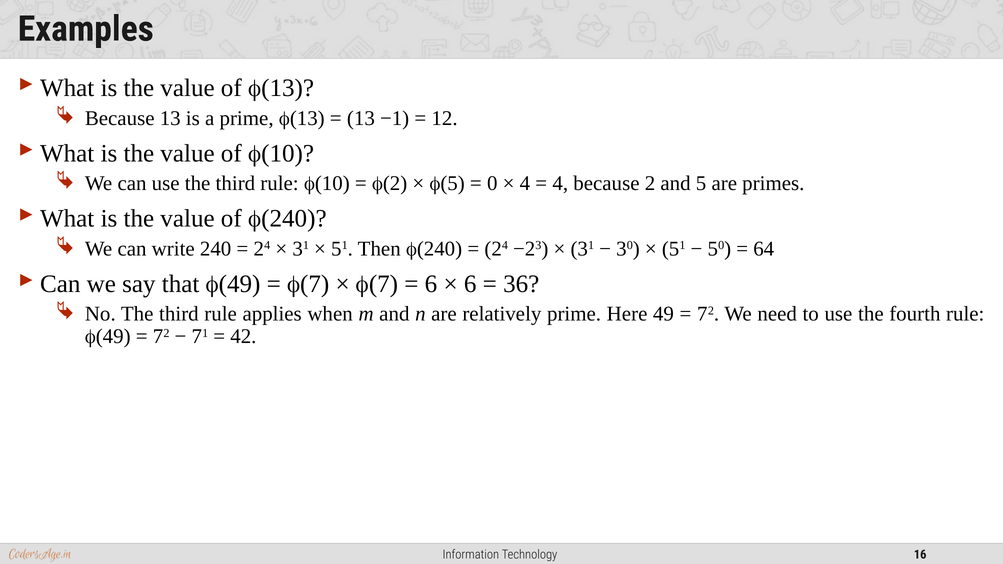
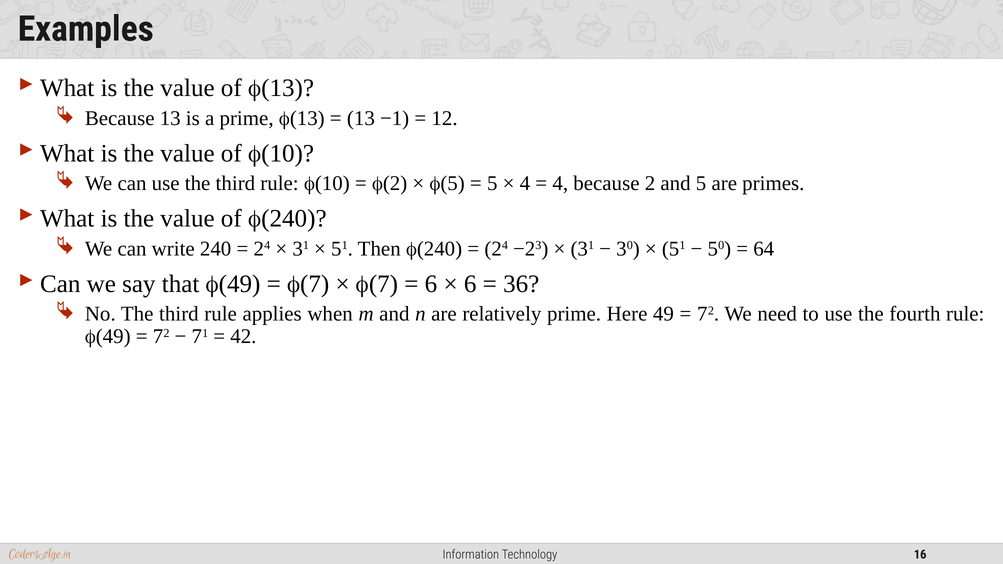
0 at (492, 184): 0 -> 5
